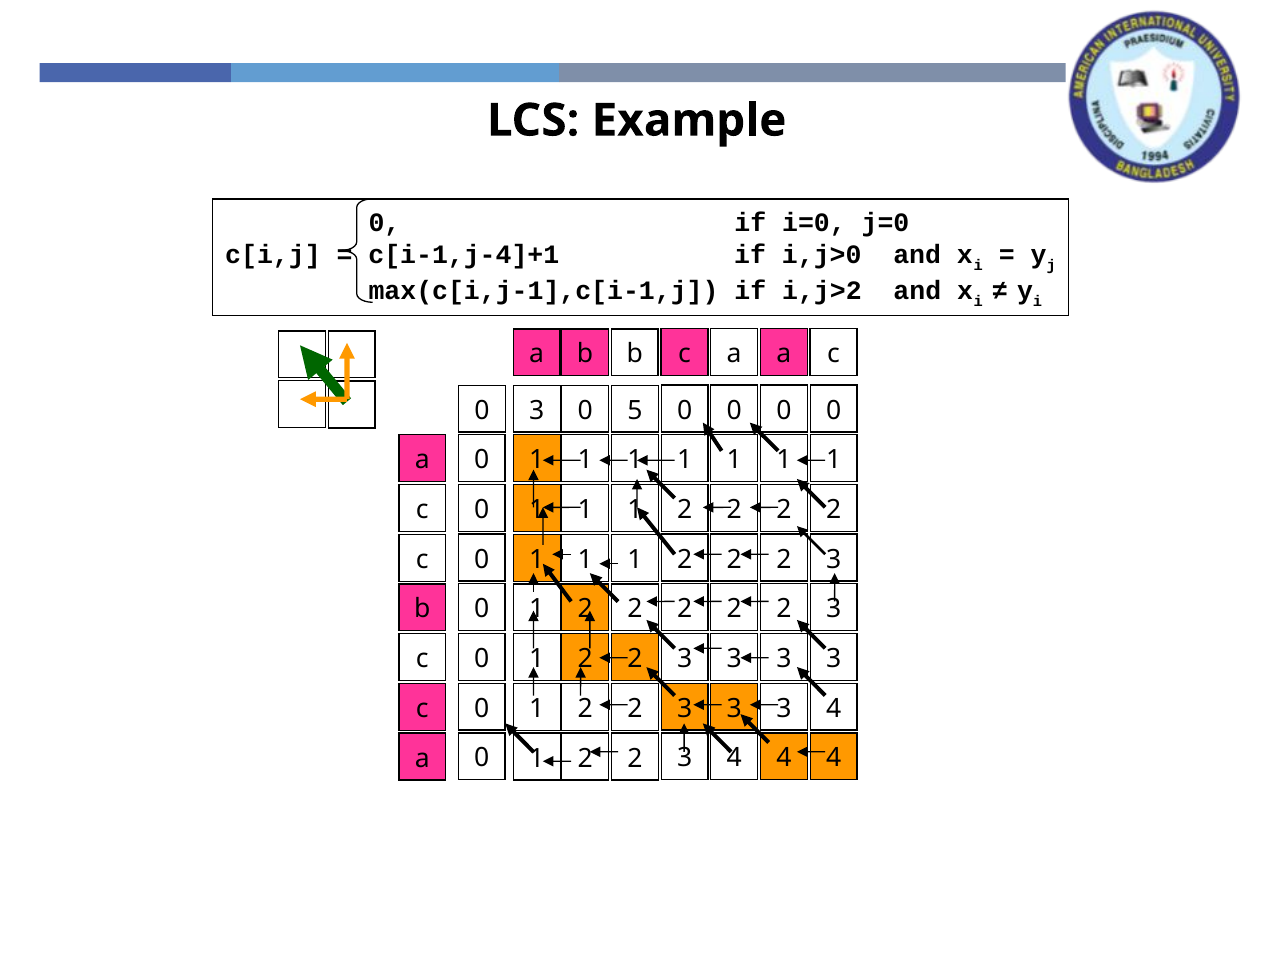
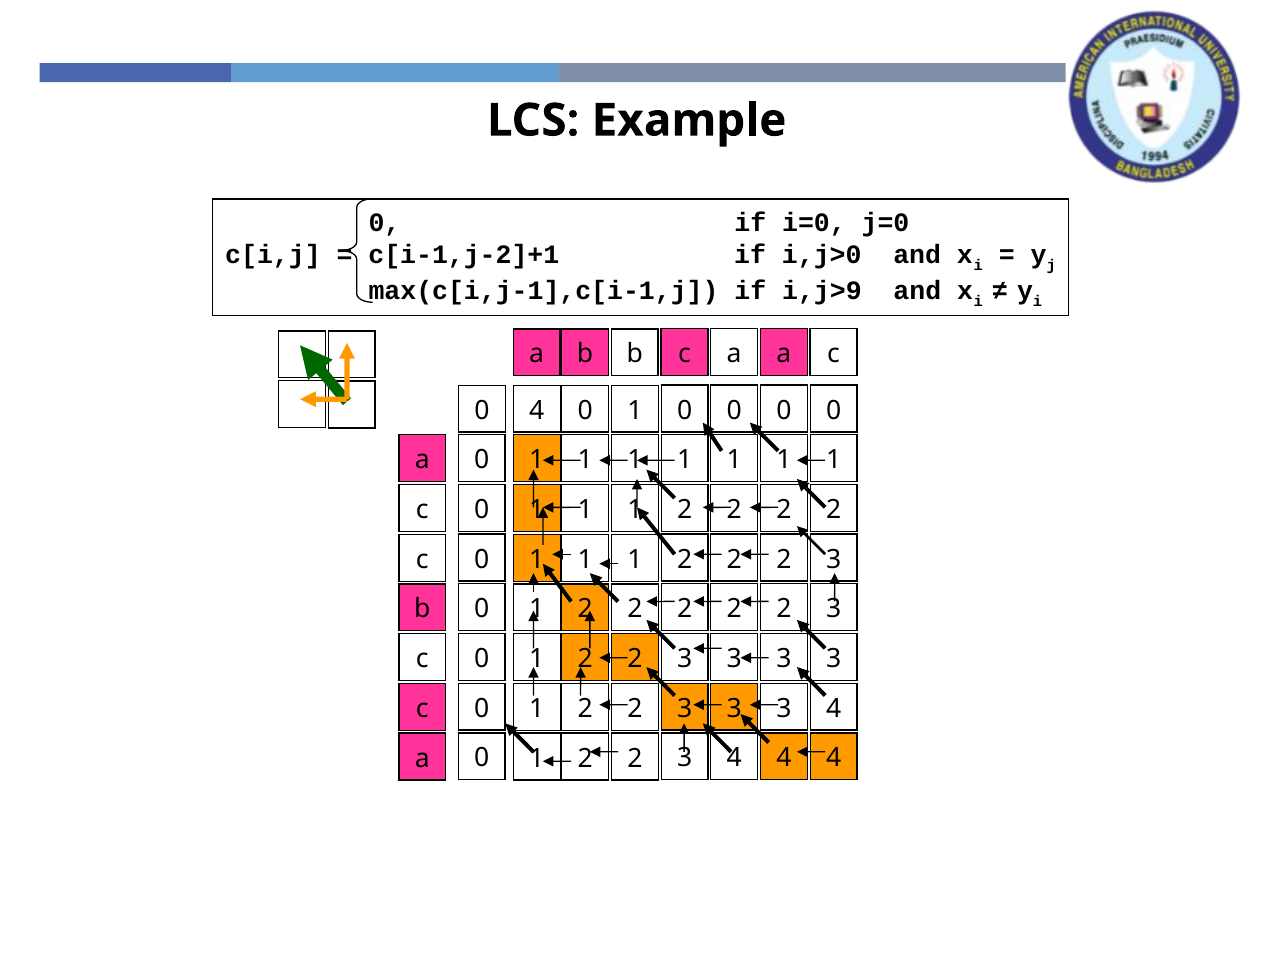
c[i-1,j-4]+1: c[i-1,j-4]+1 -> c[i-1,j-2]+1
i,j>2: i,j>2 -> i,j>9
0 3: 3 -> 4
5 at (635, 411): 5 -> 1
